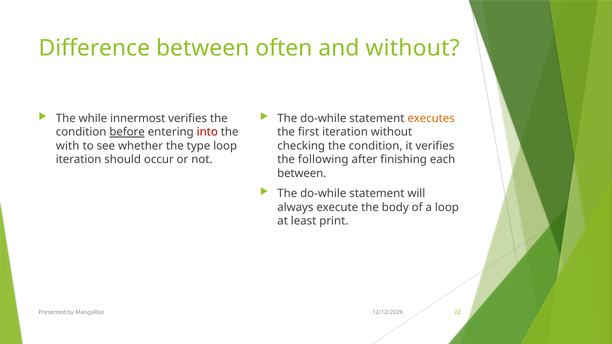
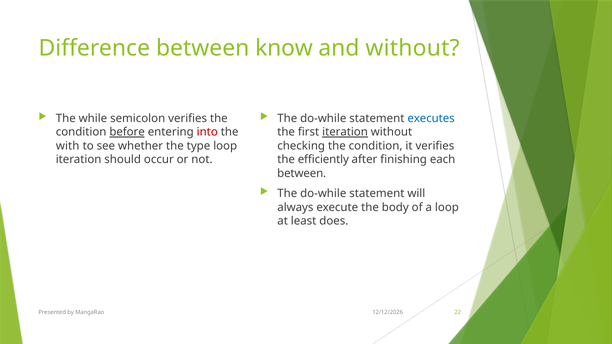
often: often -> know
innermost: innermost -> semicolon
executes colour: orange -> blue
iteration at (345, 132) underline: none -> present
following: following -> efficiently
print: print -> does
